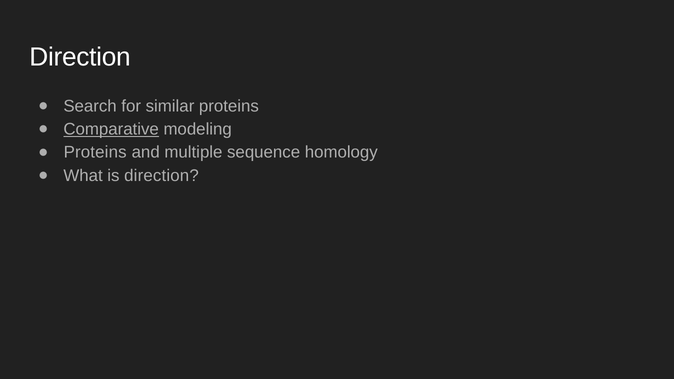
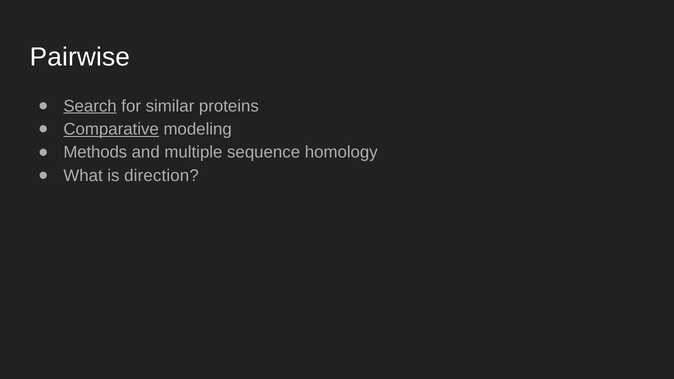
Direction at (80, 57): Direction -> Pairwise
Search underline: none -> present
Proteins at (95, 152): Proteins -> Methods
